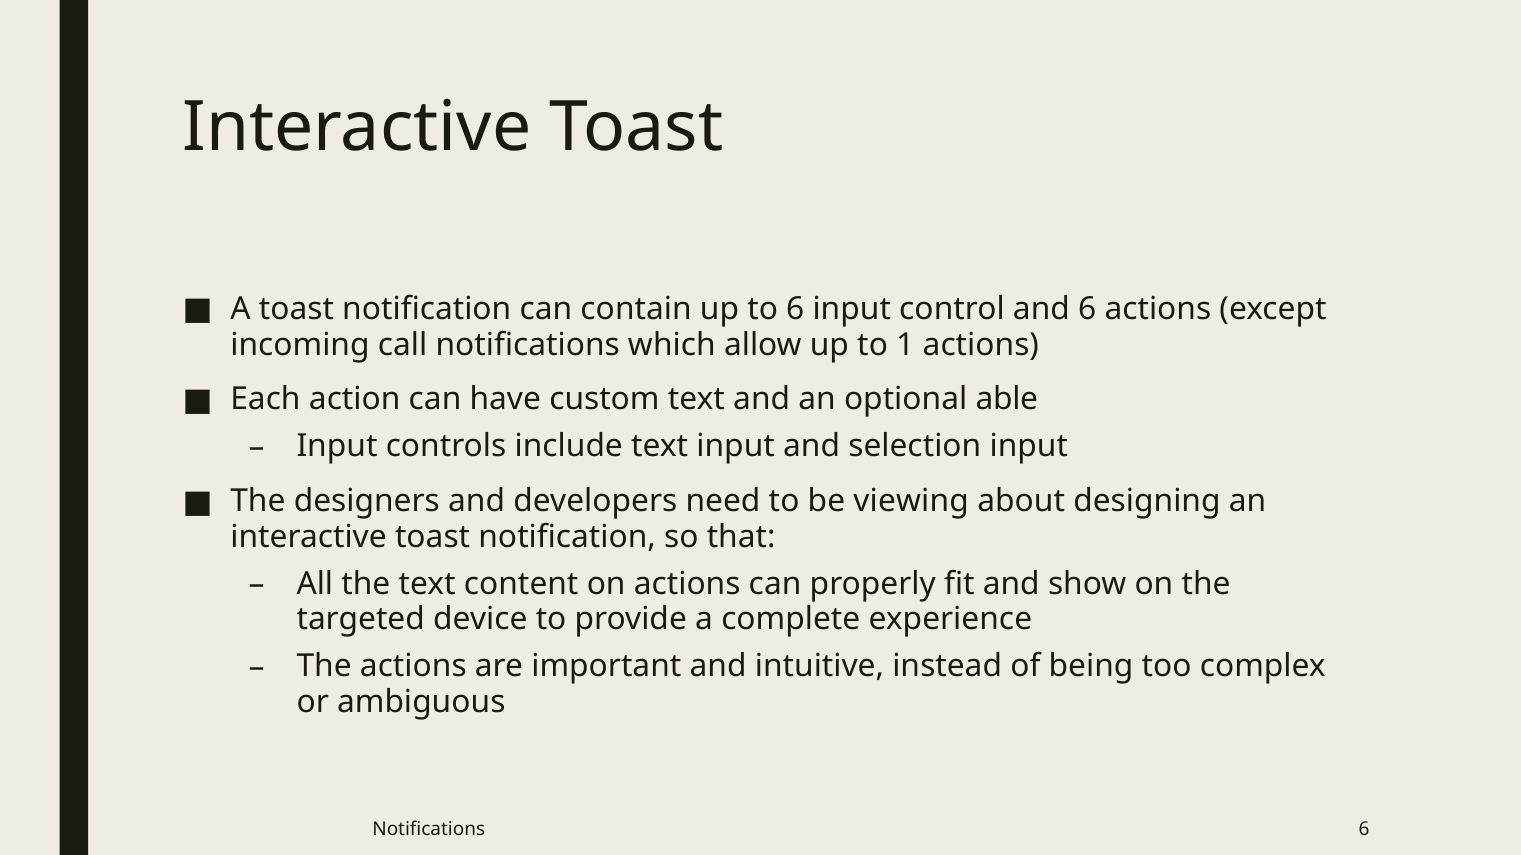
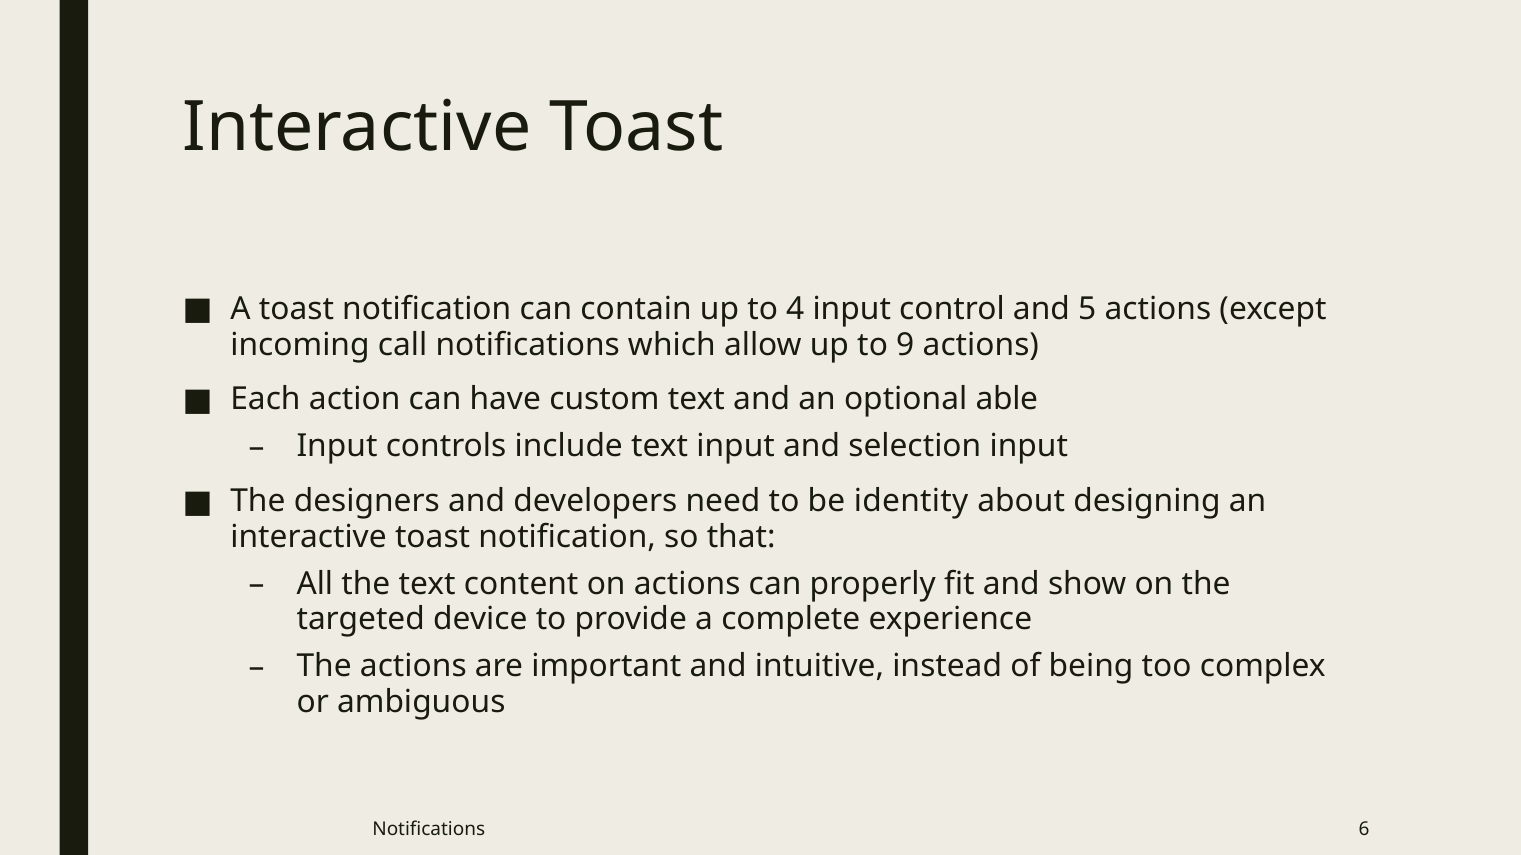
to 6: 6 -> 4
and 6: 6 -> 5
1: 1 -> 9
viewing: viewing -> identity
